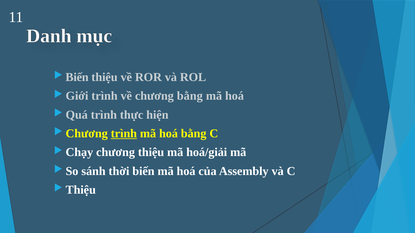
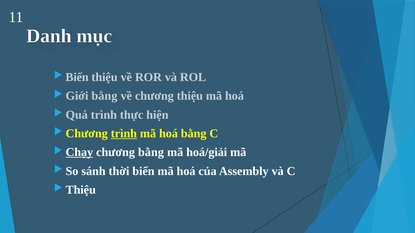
Giới trình: trình -> bằng
chương bằng: bằng -> thiệu
Chạy underline: none -> present
chương thiệu: thiệu -> bằng
